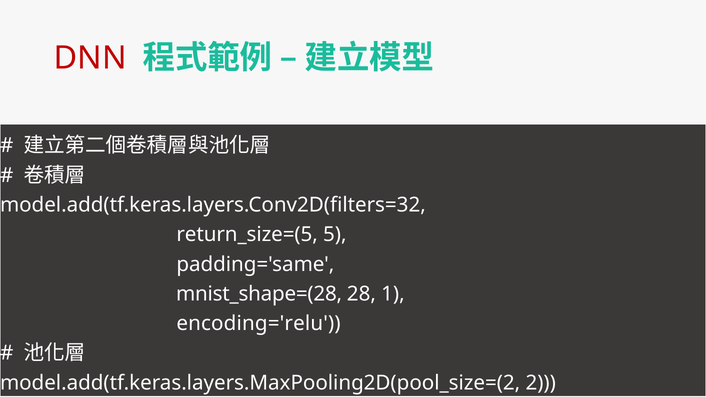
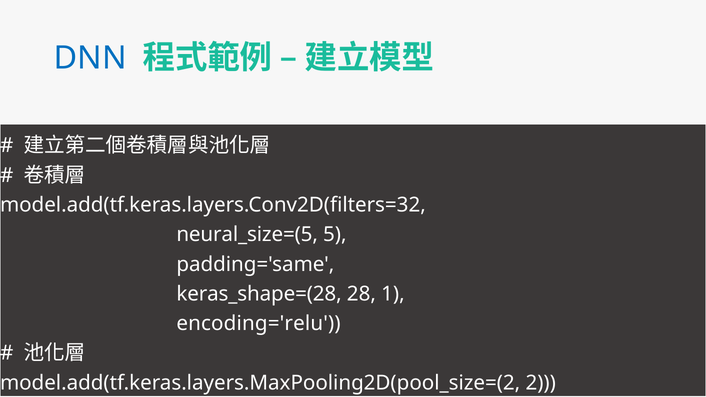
DNN colour: red -> blue
return_size=(5: return_size=(5 -> neural_size=(5
mnist_shape=(28: mnist_shape=(28 -> keras_shape=(28
